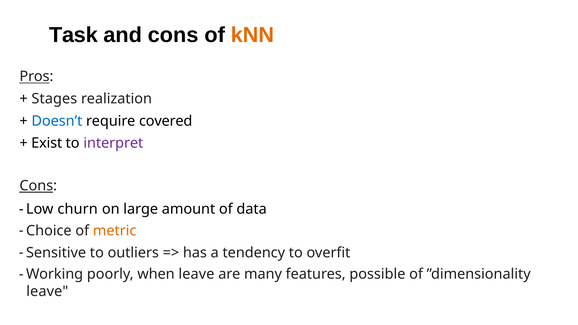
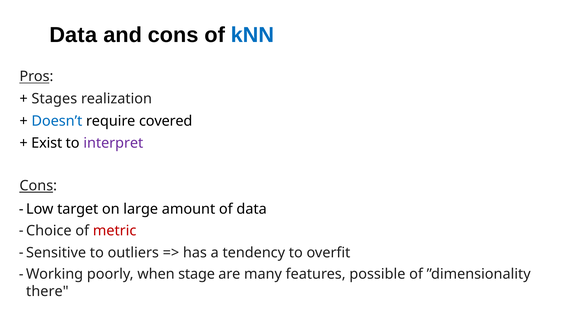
Task at (73, 35): Task -> Data
kNN colour: orange -> blue
churn: churn -> target
metric colour: orange -> red
when leave: leave -> stage
leave at (47, 292): leave -> there
